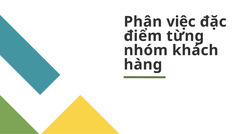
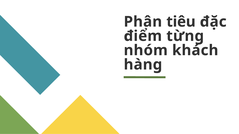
việc: việc -> tiêu
